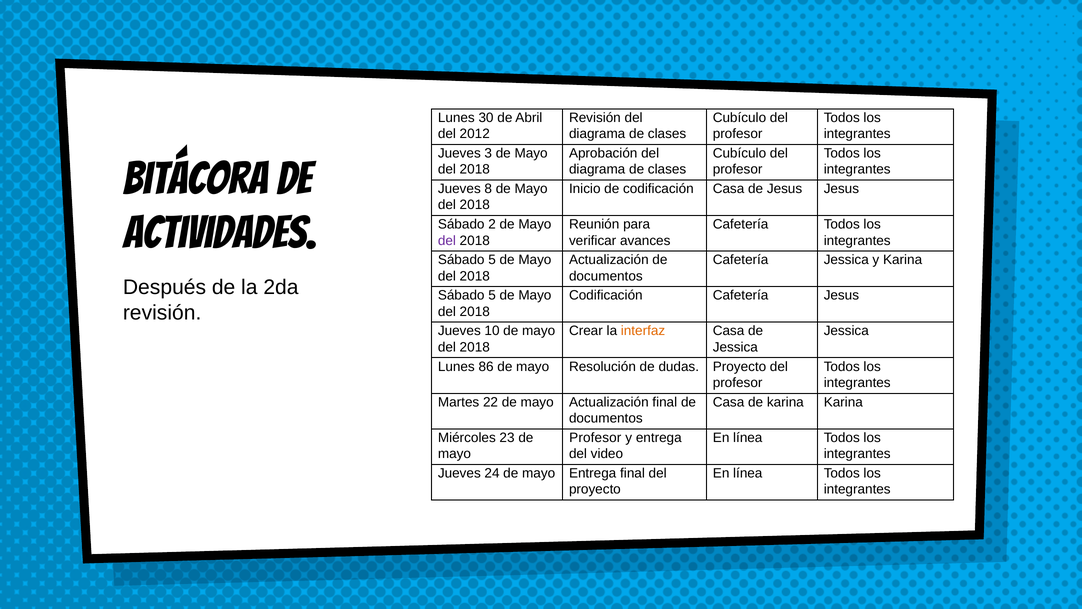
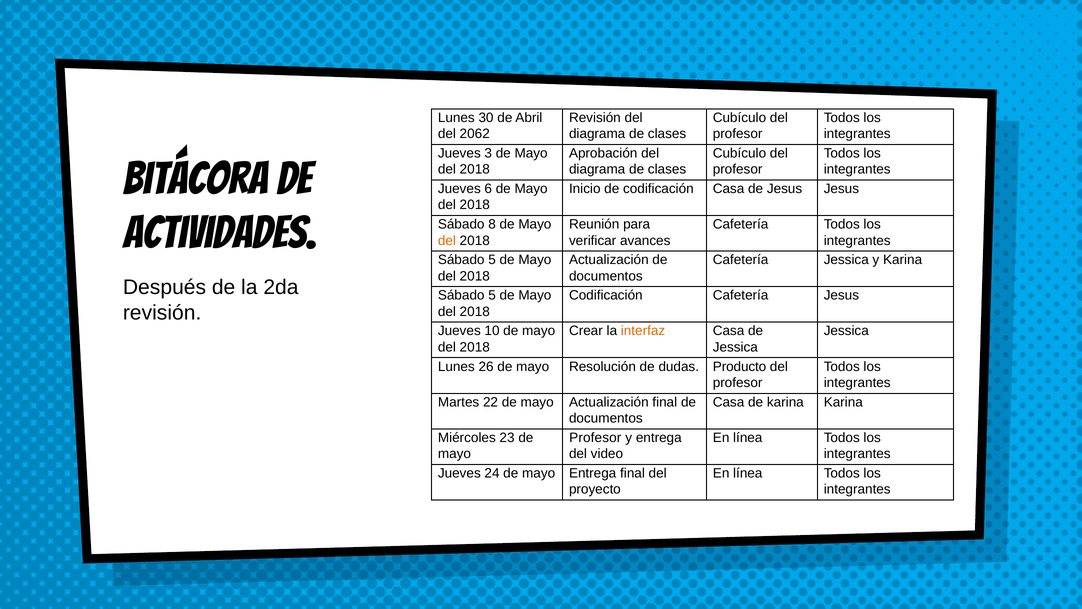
2012: 2012 -> 2062
8: 8 -> 6
2: 2 -> 8
del at (447, 240) colour: purple -> orange
86: 86 -> 26
dudas Proyecto: Proyecto -> Producto
